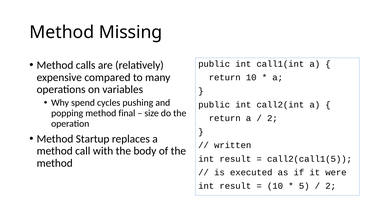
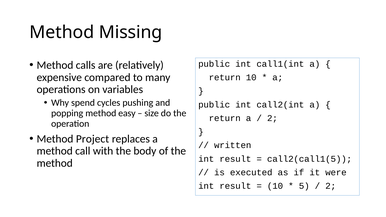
final: final -> easy
Startup: Startup -> Project
